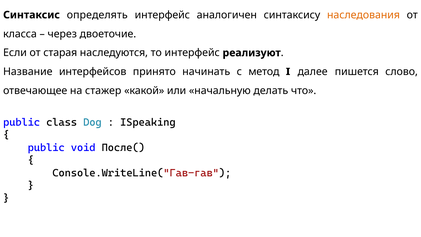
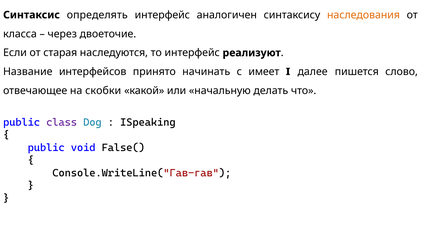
метод: метод -> имеет
стажер: стажер -> скобки
class colour: black -> purple
После(: После( -> False(
